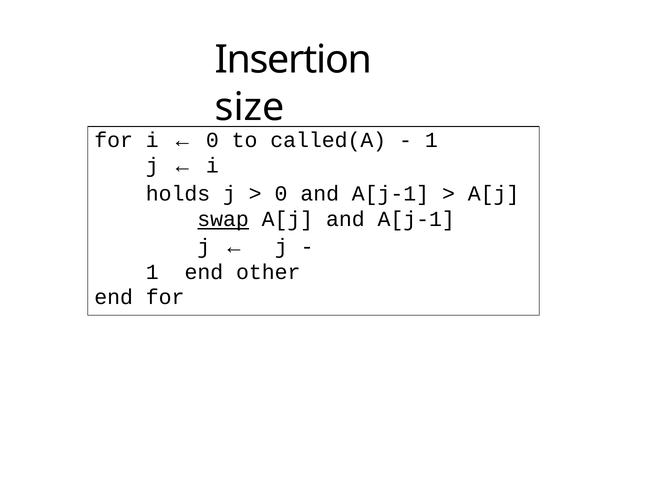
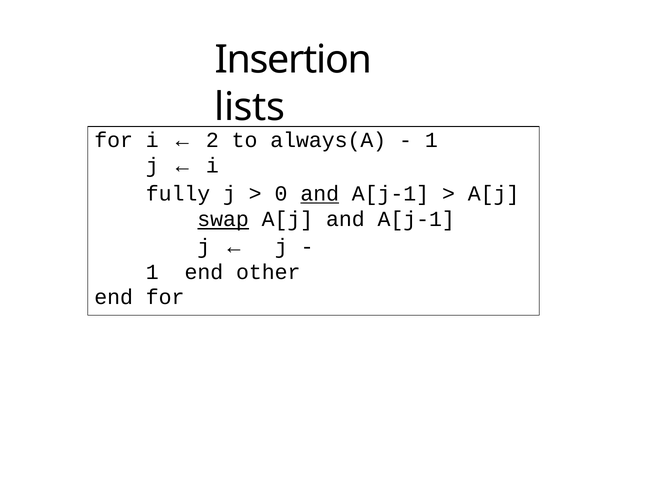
size: size -> lists
0 at (212, 140): 0 -> 2
called(A: called(A -> always(A
holds: holds -> fully
and at (320, 194) underline: none -> present
